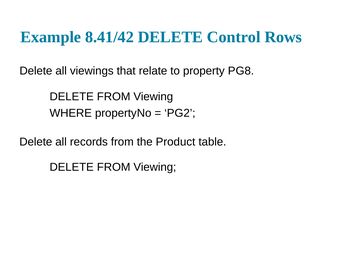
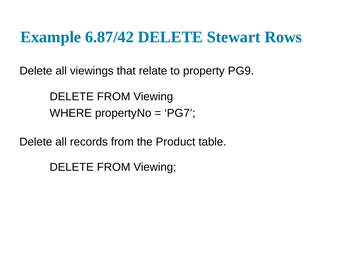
8.41/42: 8.41/42 -> 6.87/42
Control: Control -> Stewart
8: 8 -> 9
2: 2 -> 7
